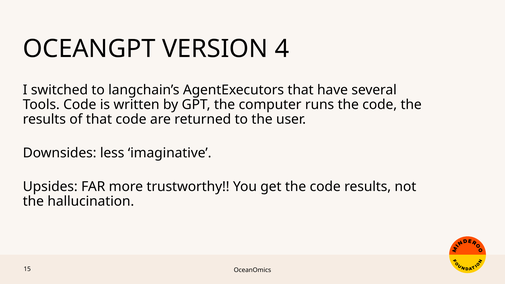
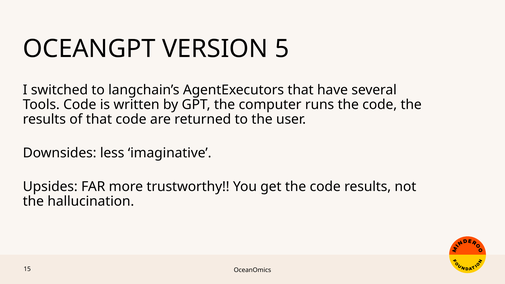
4: 4 -> 5
